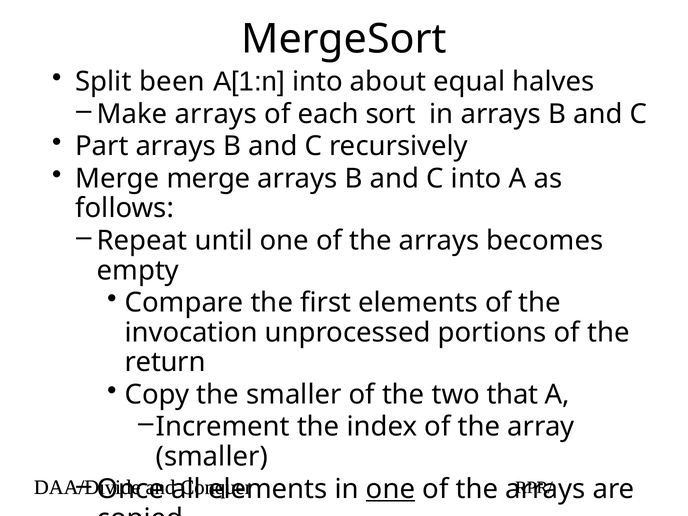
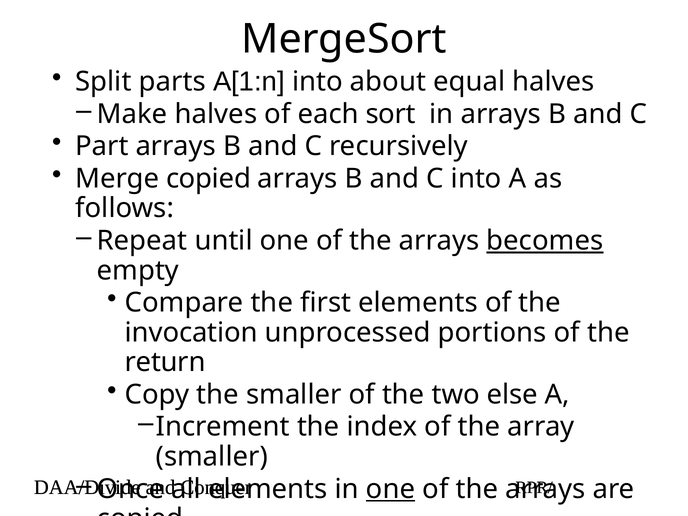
been: been -> parts
Make arrays: arrays -> halves
Merge merge: merge -> copied
becomes underline: none -> present
that: that -> else
